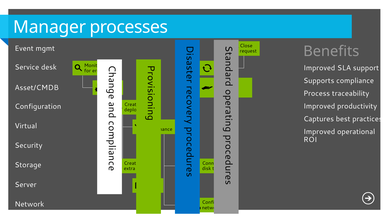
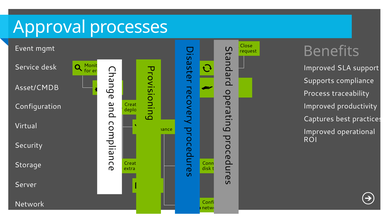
Manager: Manager -> Approval
